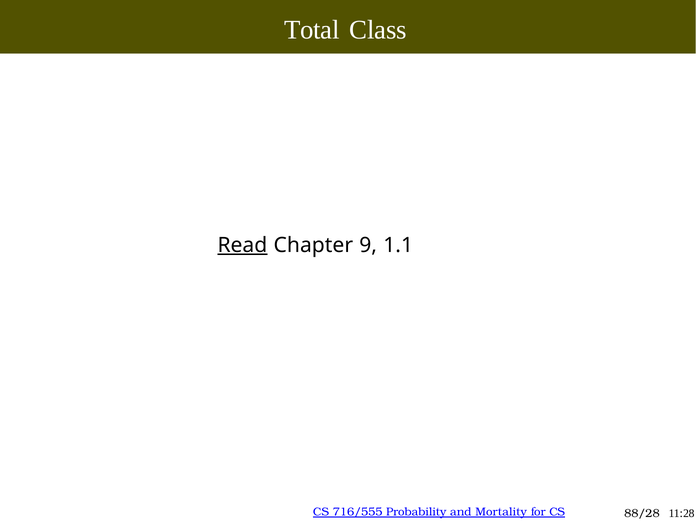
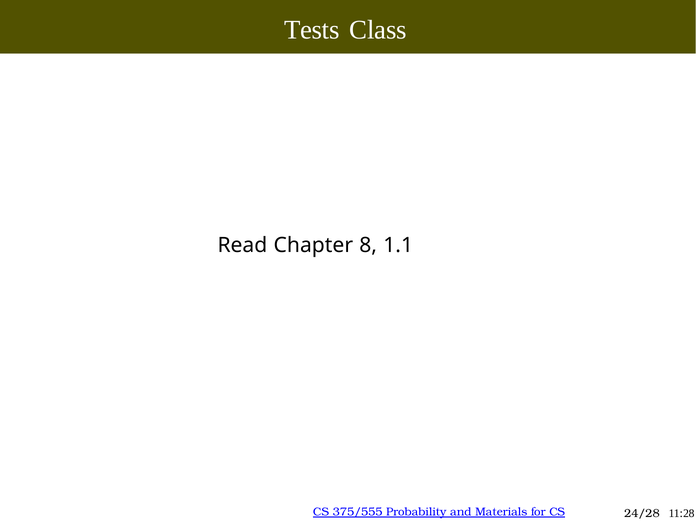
Total: Total -> Tests
Read underline: present -> none
9: 9 -> 8
716/555: 716/555 -> 375/555
Mortality: Mortality -> Materials
88/28: 88/28 -> 24/28
